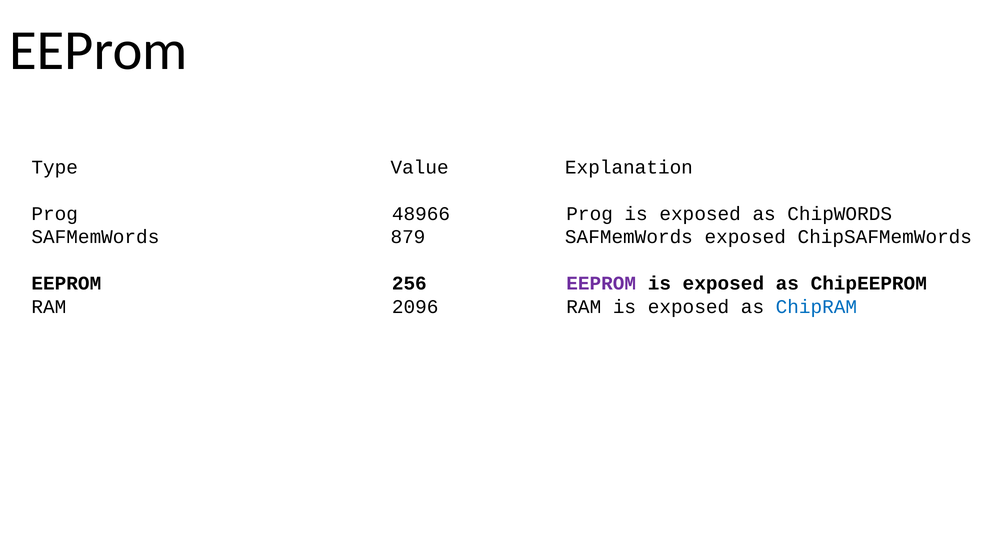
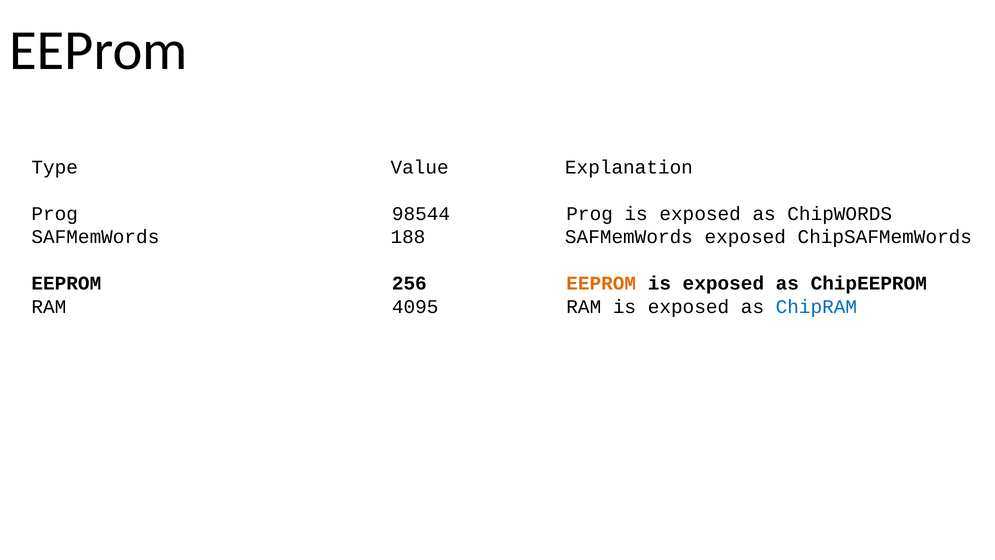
48966: 48966 -> 98544
879: 879 -> 188
EEPROM at (601, 283) colour: purple -> orange
2096: 2096 -> 4095
